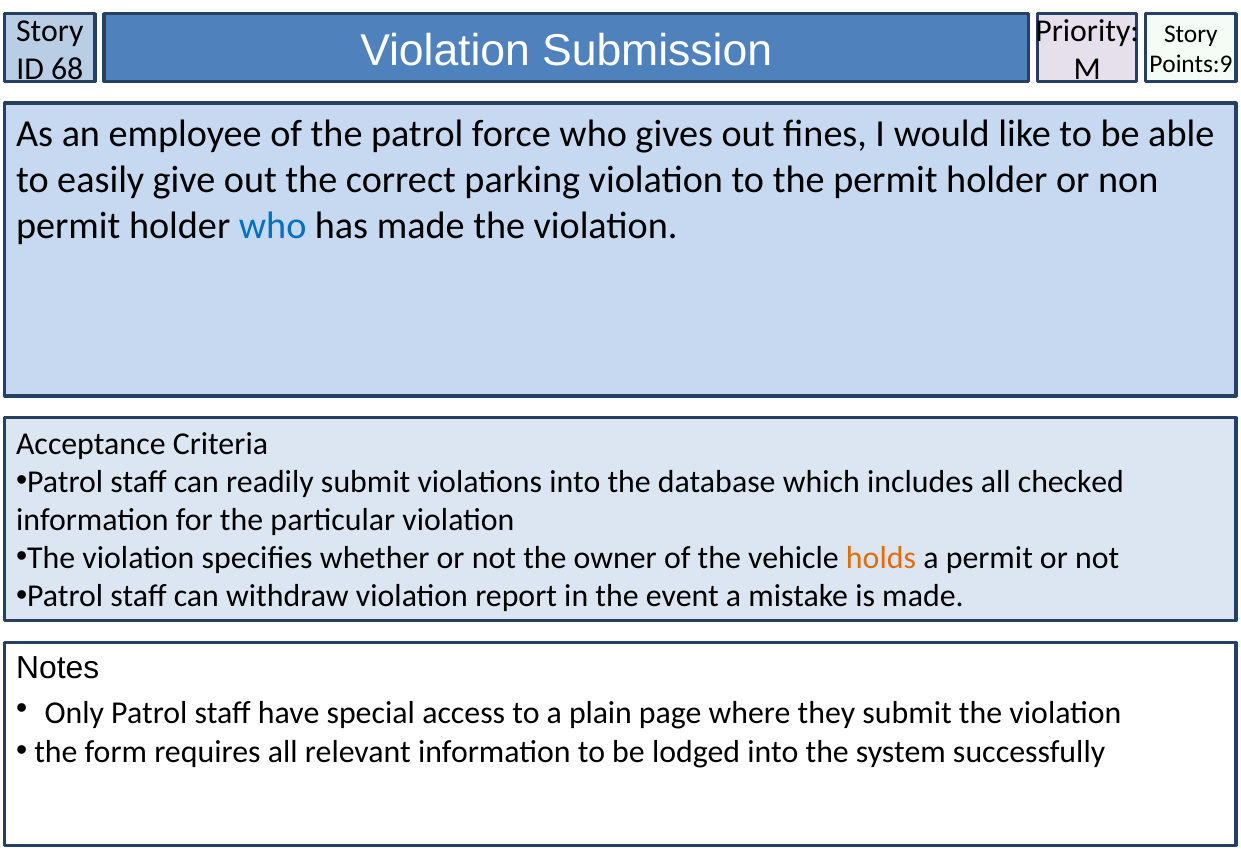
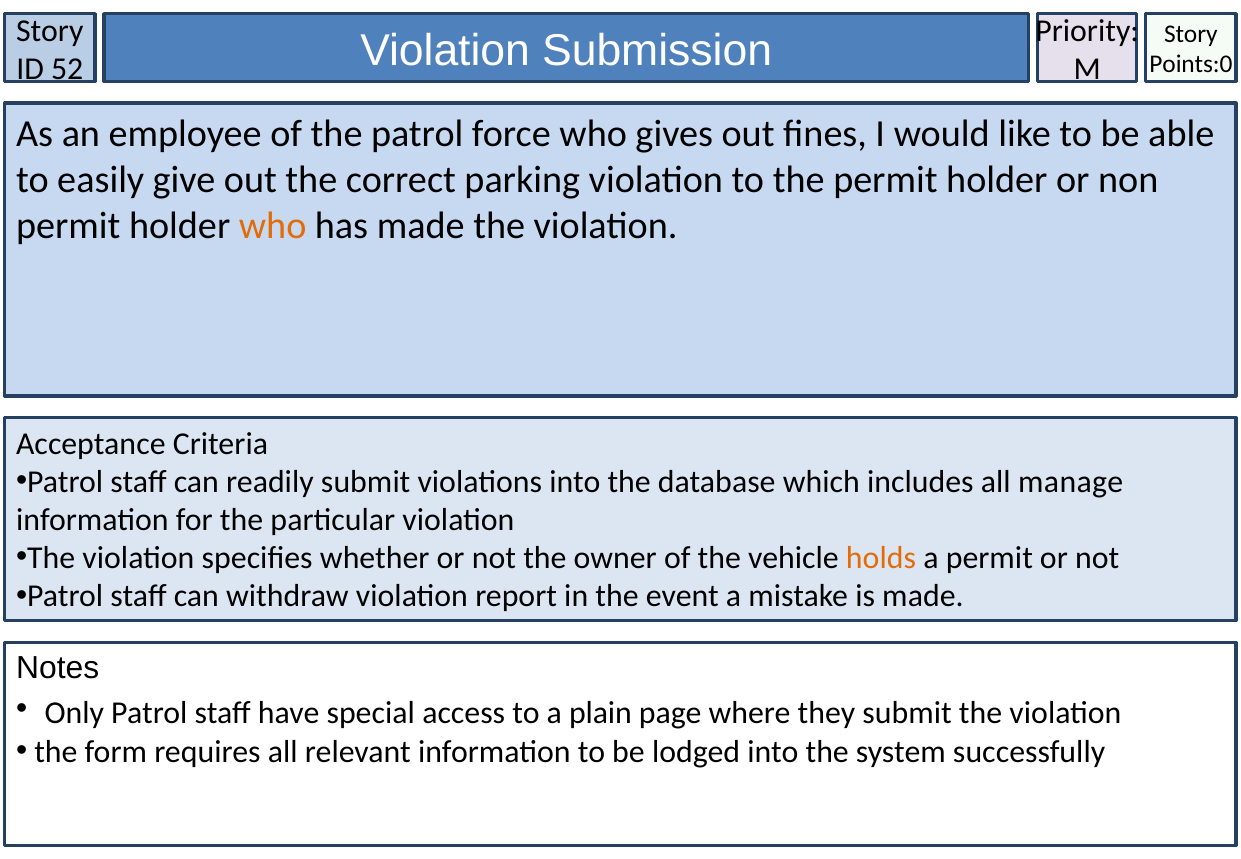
Points:9: Points:9 -> Points:0
68: 68 -> 52
who at (273, 226) colour: blue -> orange
checked: checked -> manage
